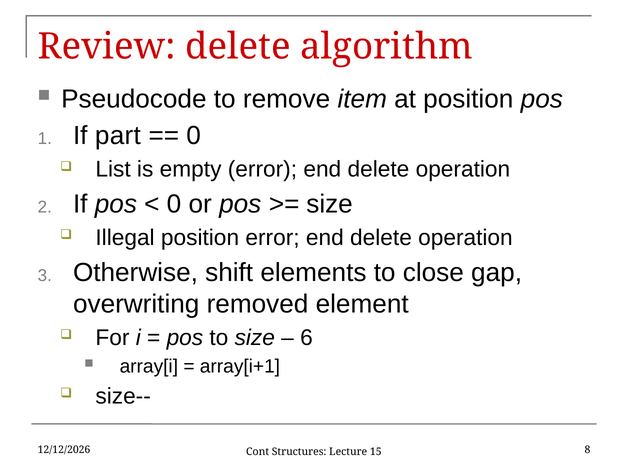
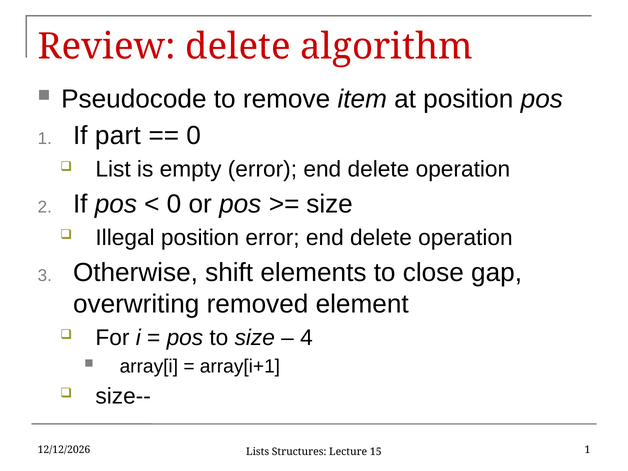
6: 6 -> 4
8 at (587, 450): 8 -> 1
Cont: Cont -> Lists
